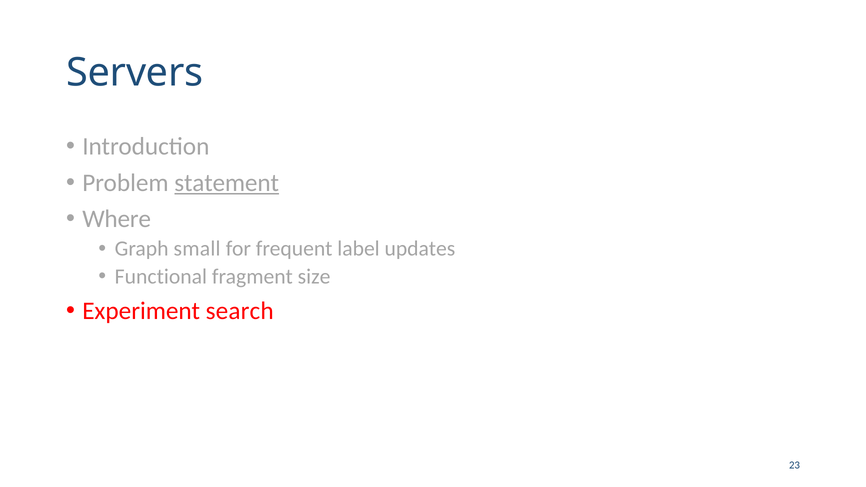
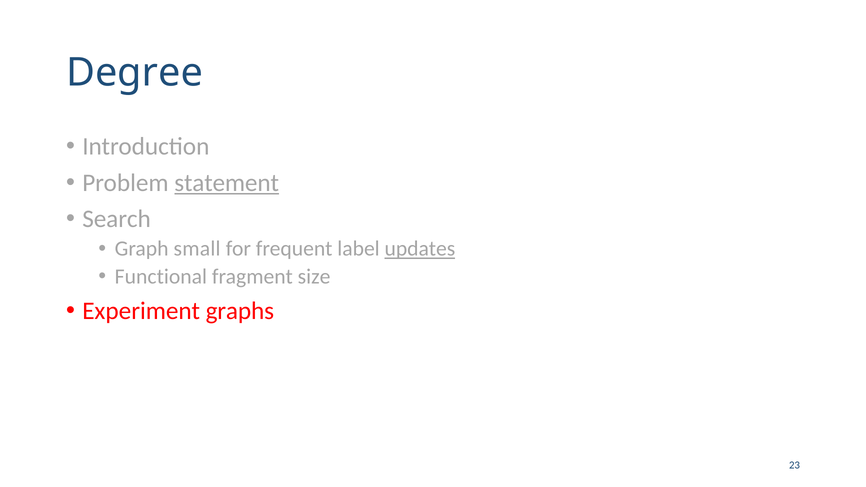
Servers: Servers -> Degree
Where: Where -> Search
updates underline: none -> present
search: search -> graphs
